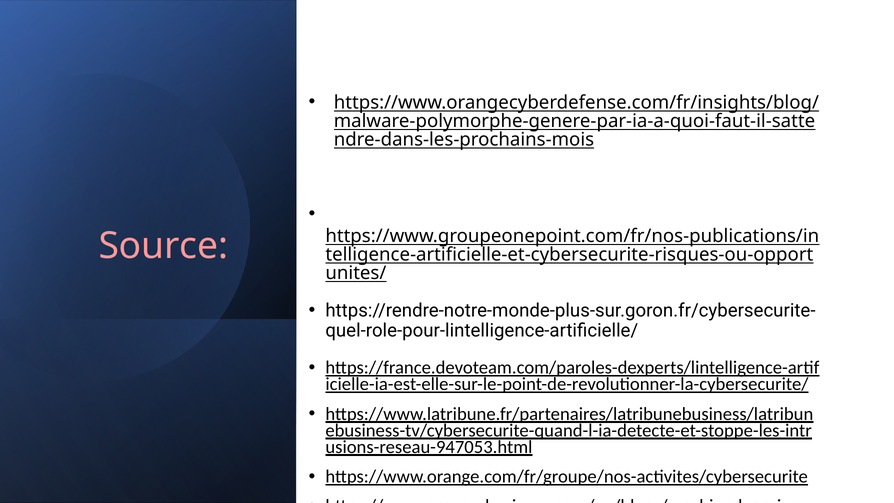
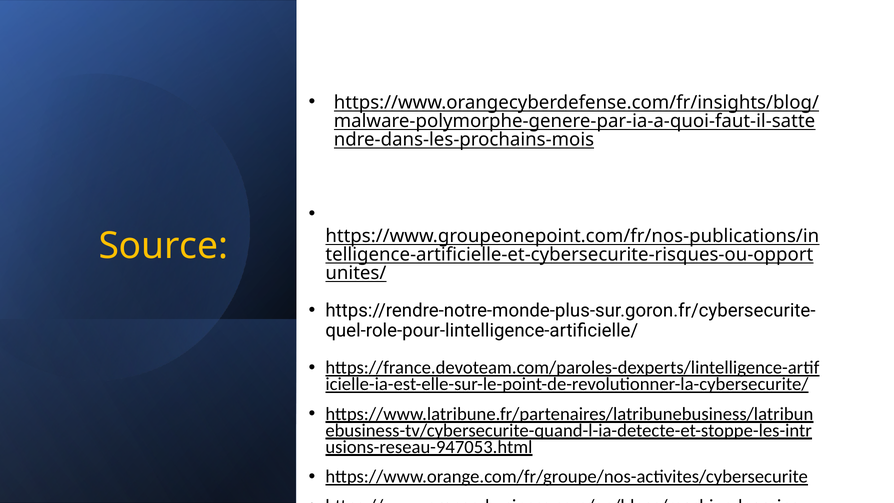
Source colour: pink -> yellow
